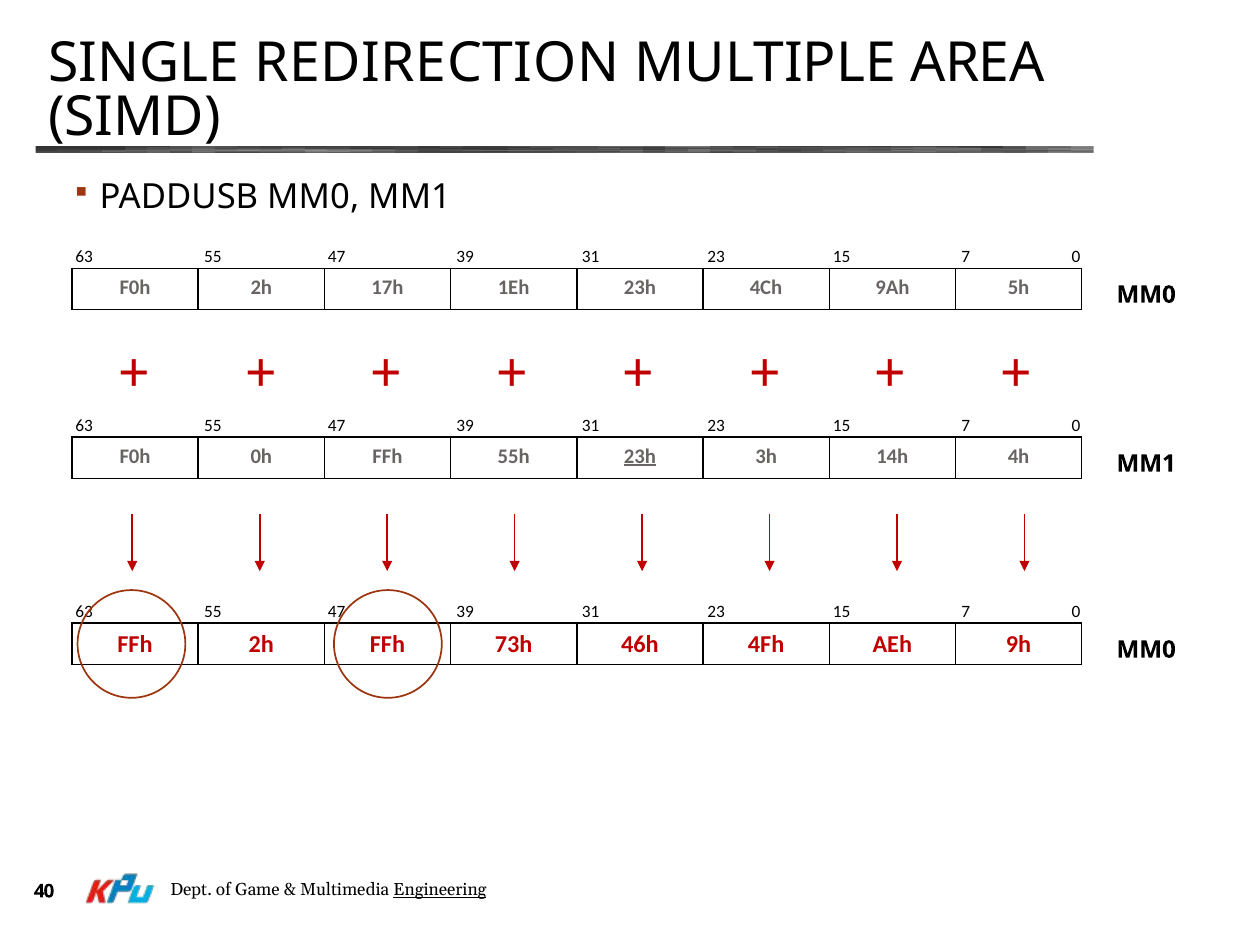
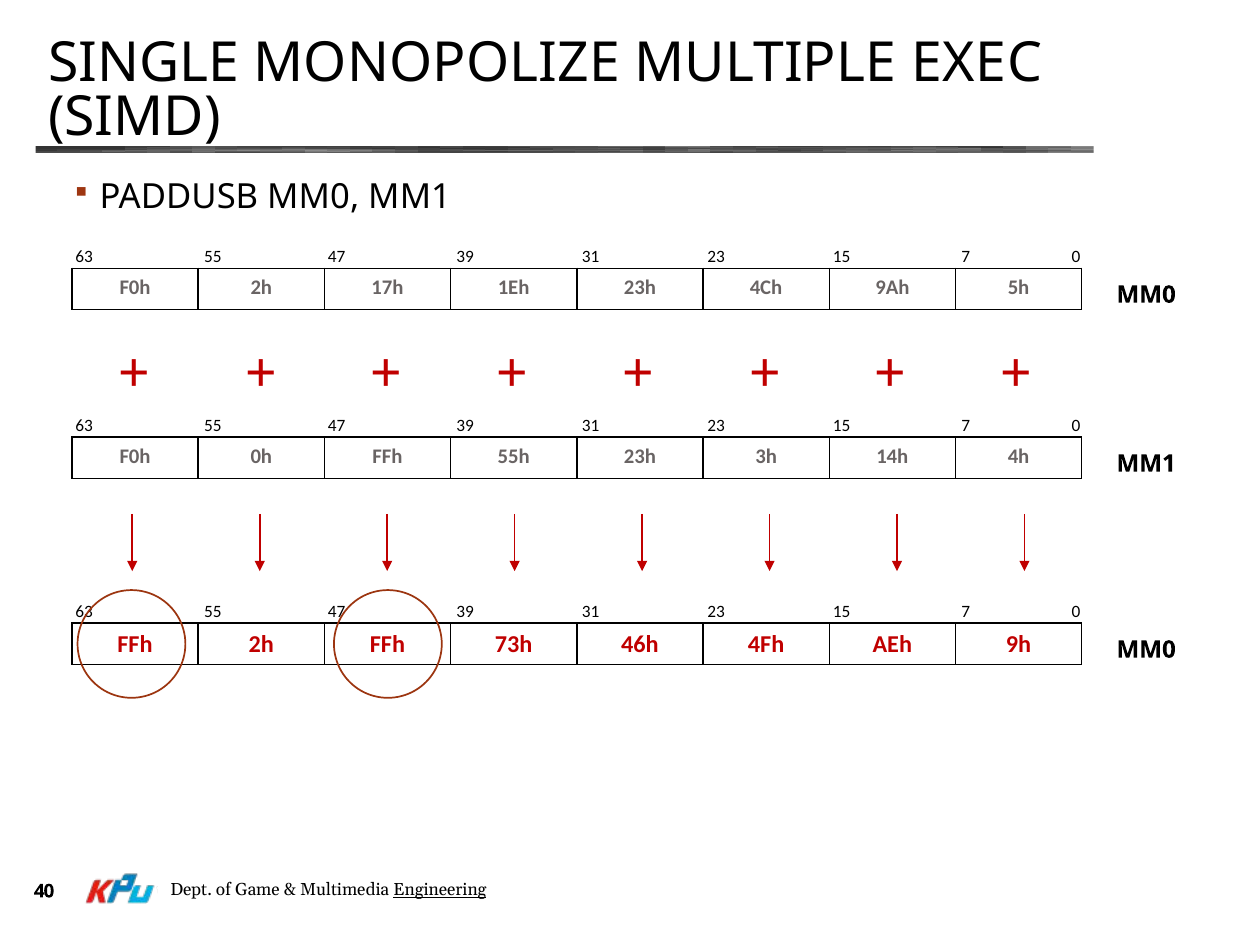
REDIRECTION: REDIRECTION -> MONOPOLIZE
AREA: AREA -> EXEC
23h at (640, 457) underline: present -> none
